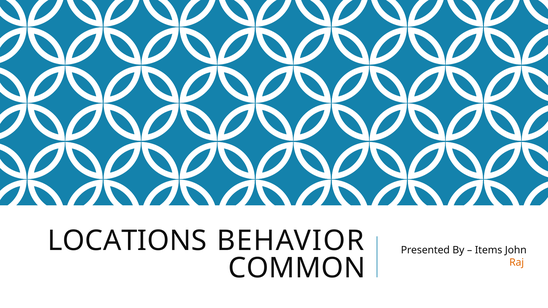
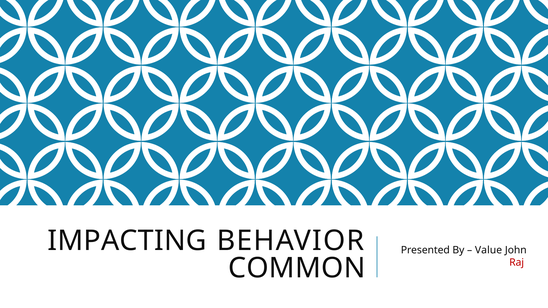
LOCATIONS: LOCATIONS -> IMPACTING
Items: Items -> Value
Raj colour: orange -> red
